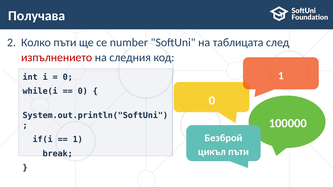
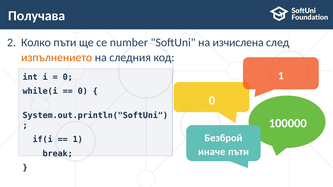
таблицата: таблицата -> изчислена
изпълнението colour: red -> orange
цикъл: цикъл -> иначе
